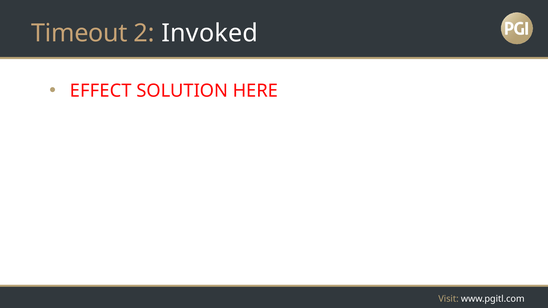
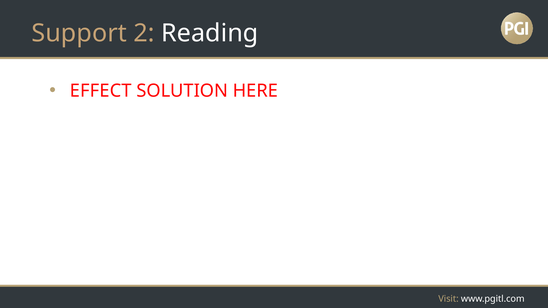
Timeout: Timeout -> Support
Invoked: Invoked -> Reading
